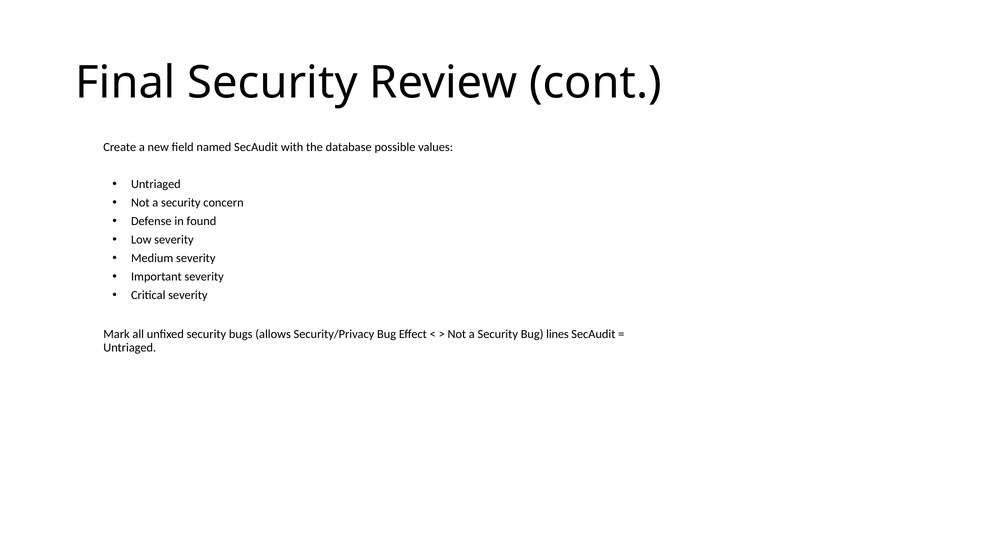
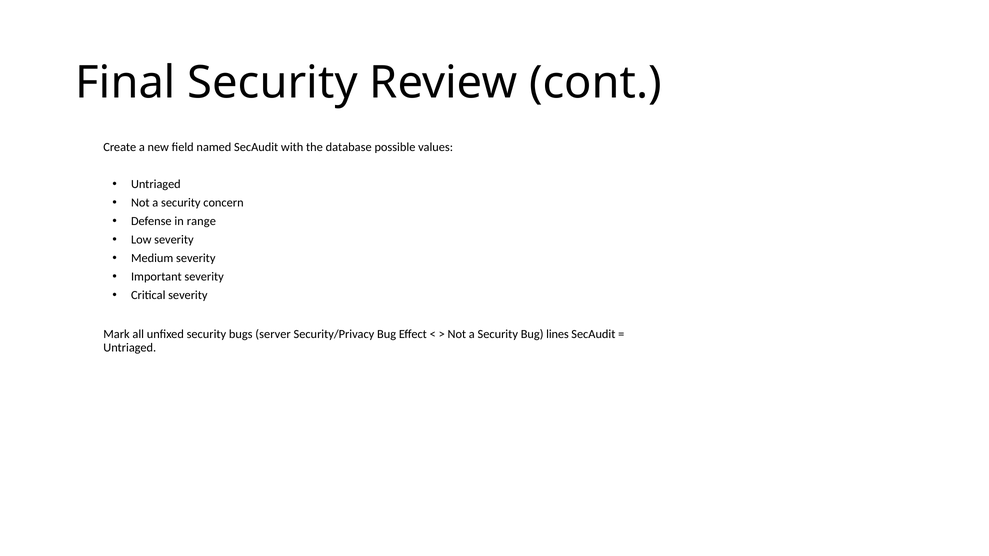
found: found -> range
allows: allows -> server
